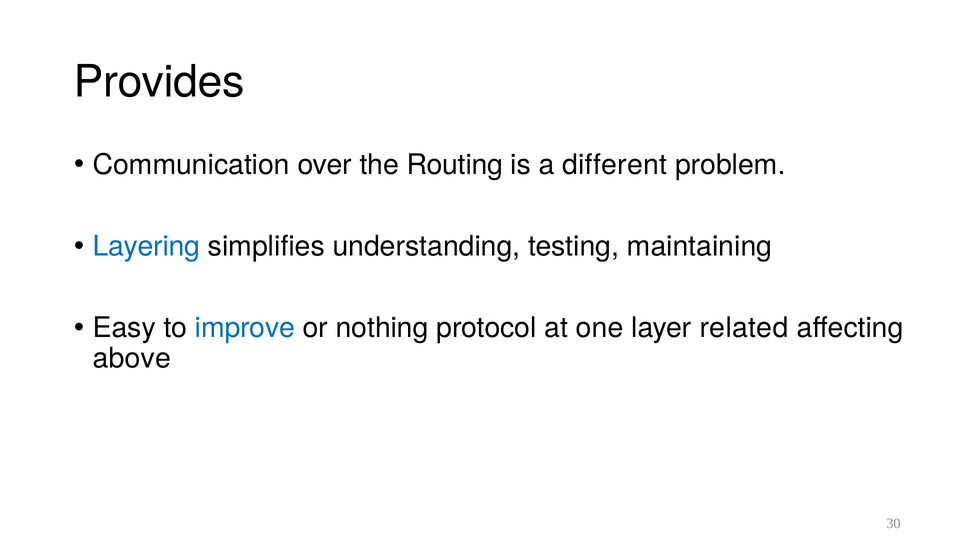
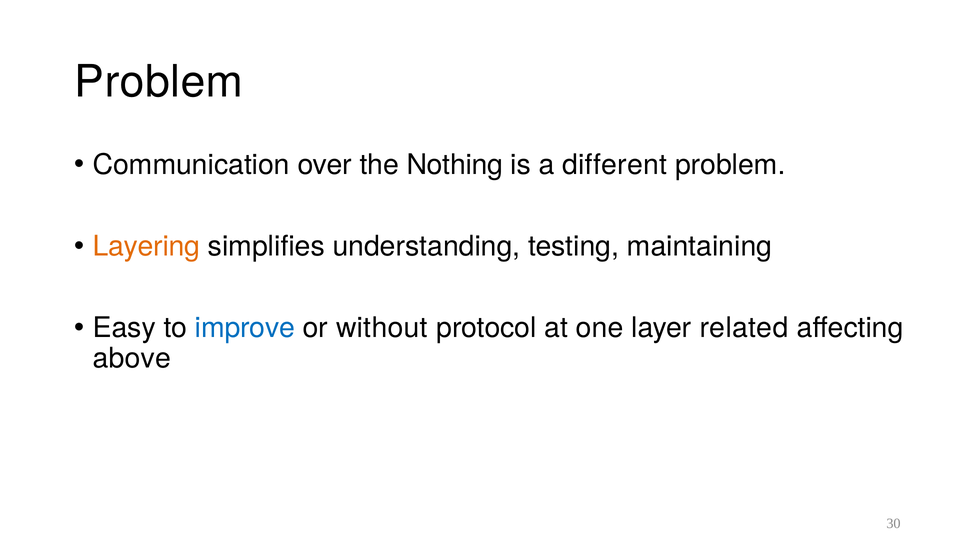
Provides at (159, 82): Provides -> Problem
Routing: Routing -> Nothing
Layering colour: blue -> orange
nothing: nothing -> without
